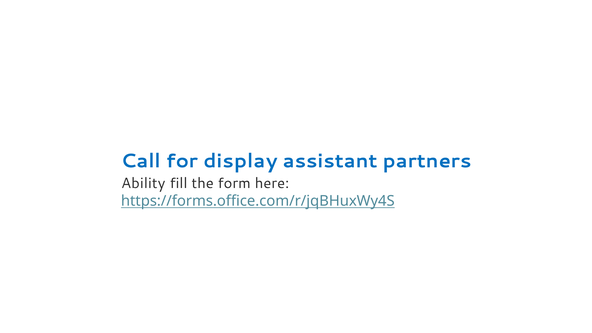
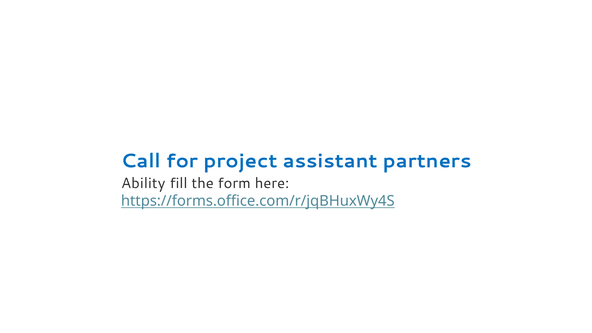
display: display -> project
